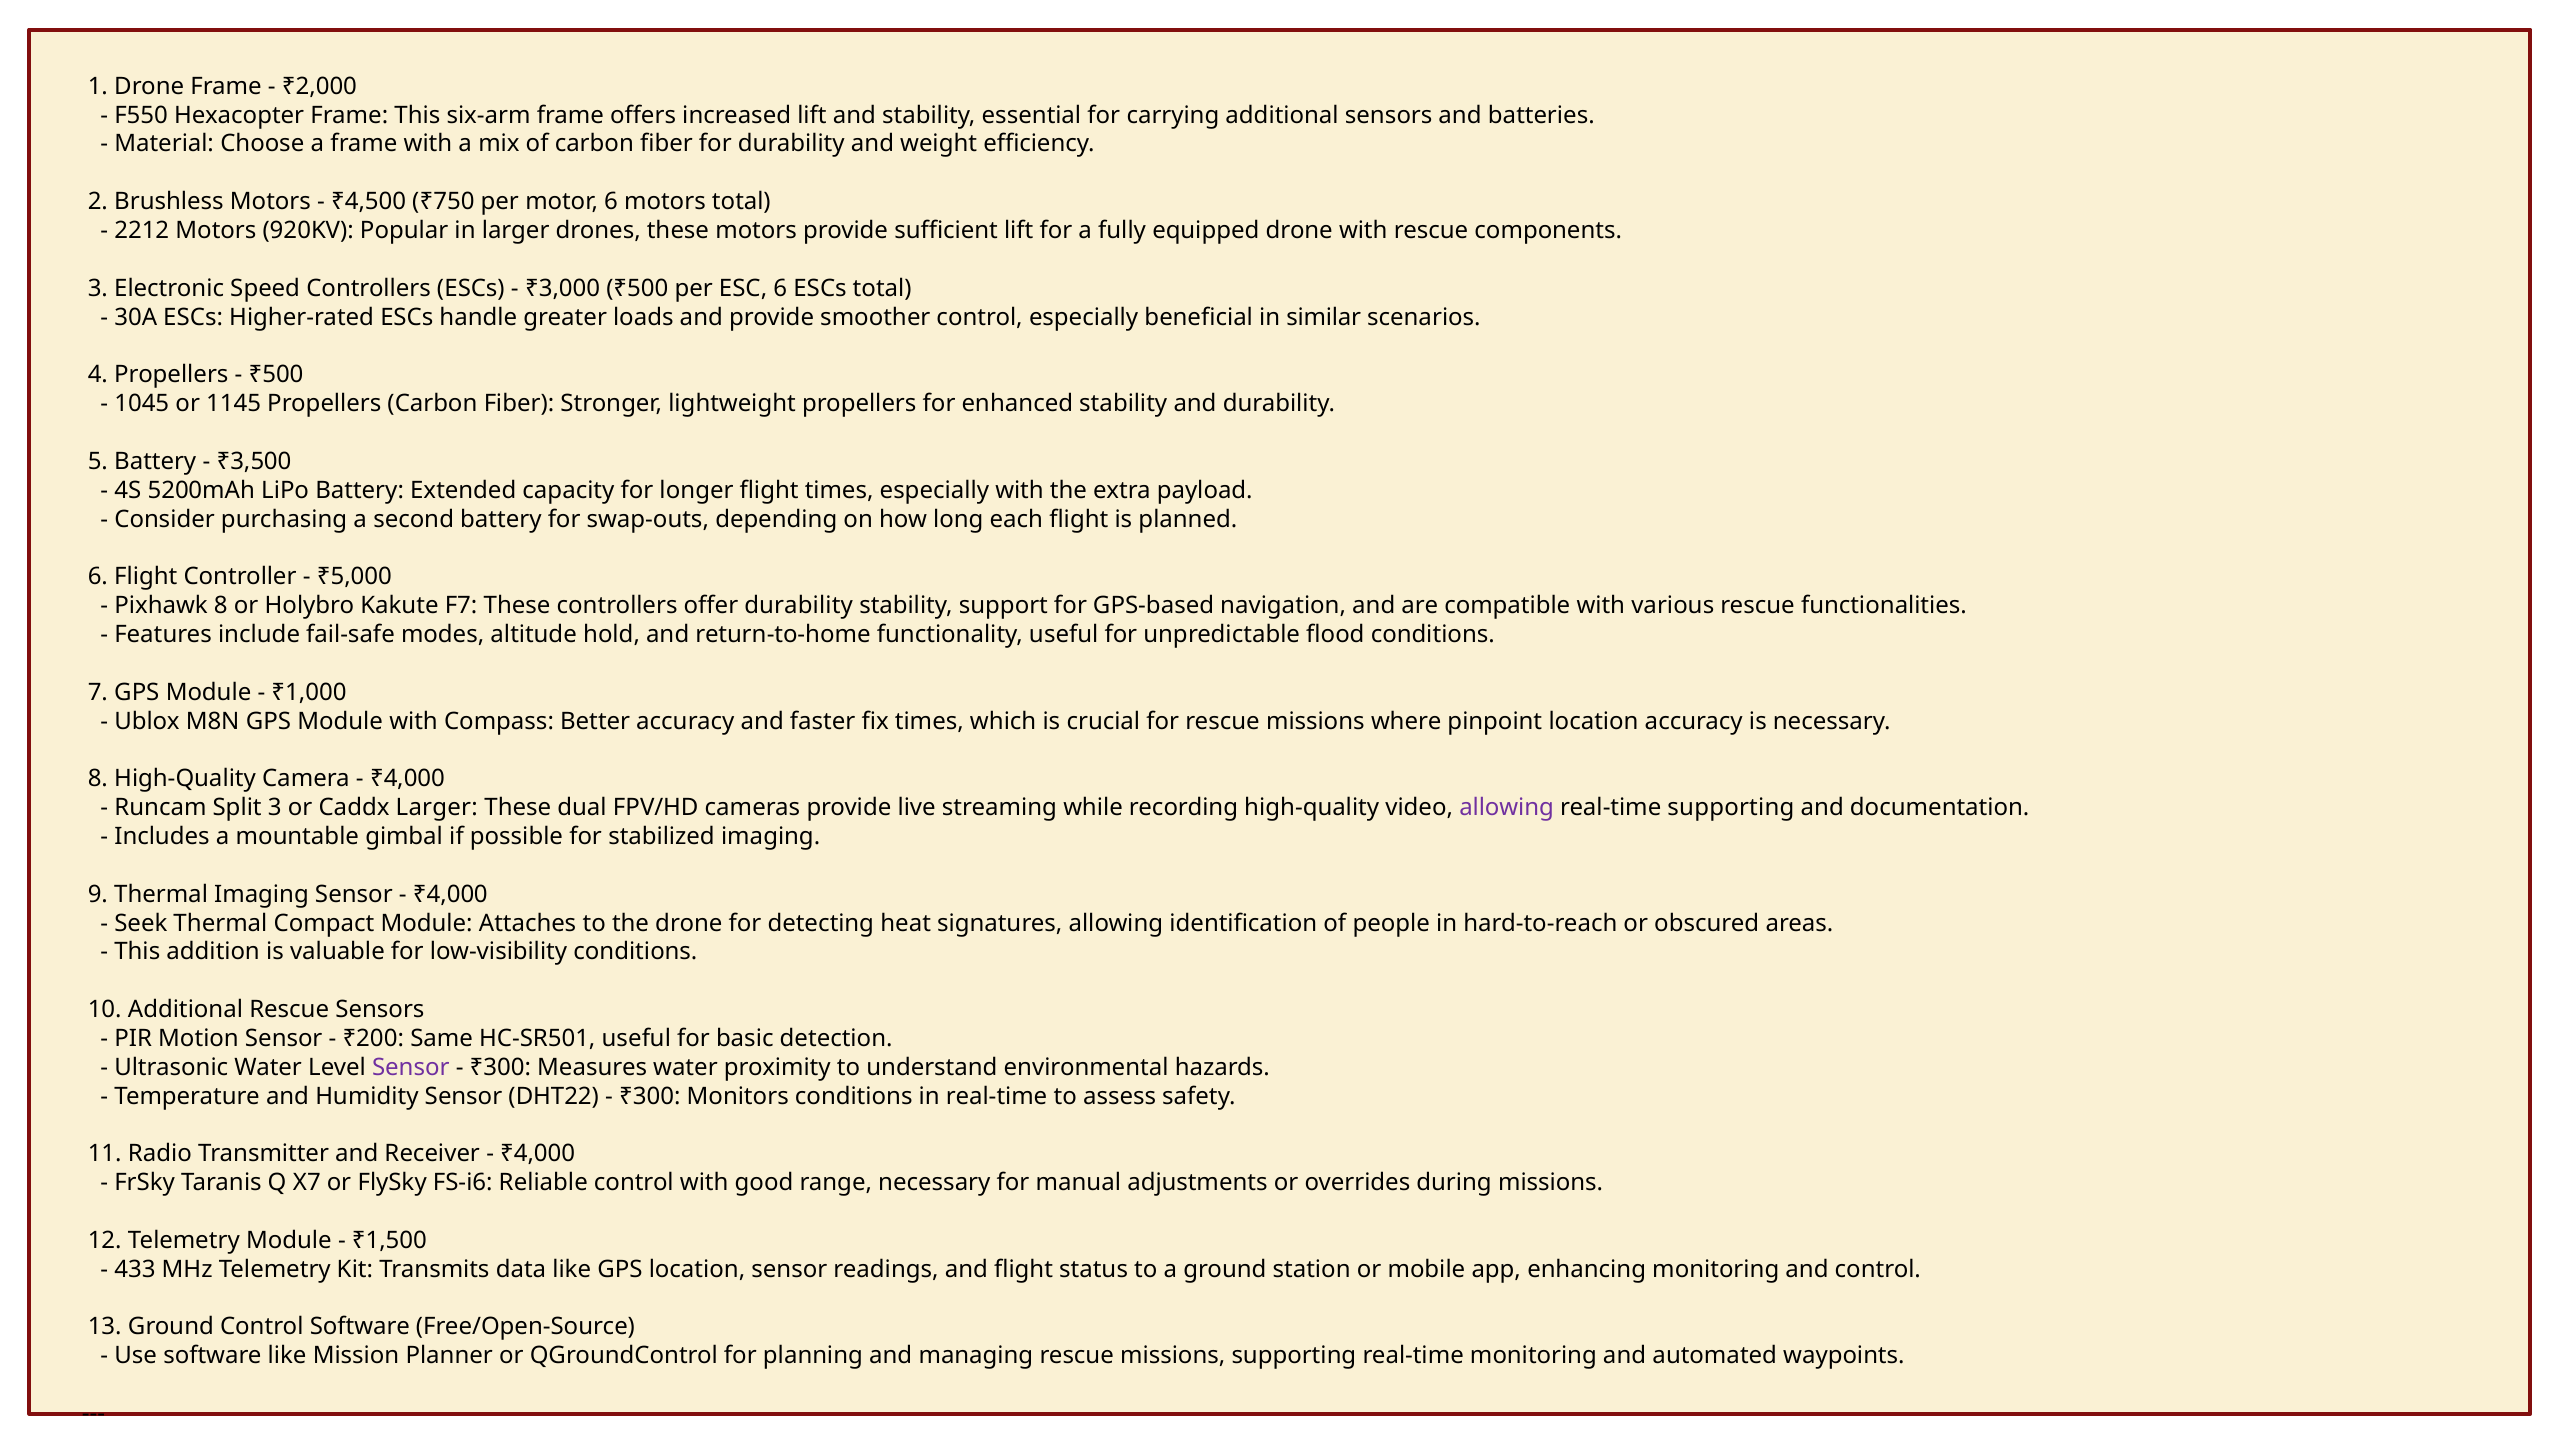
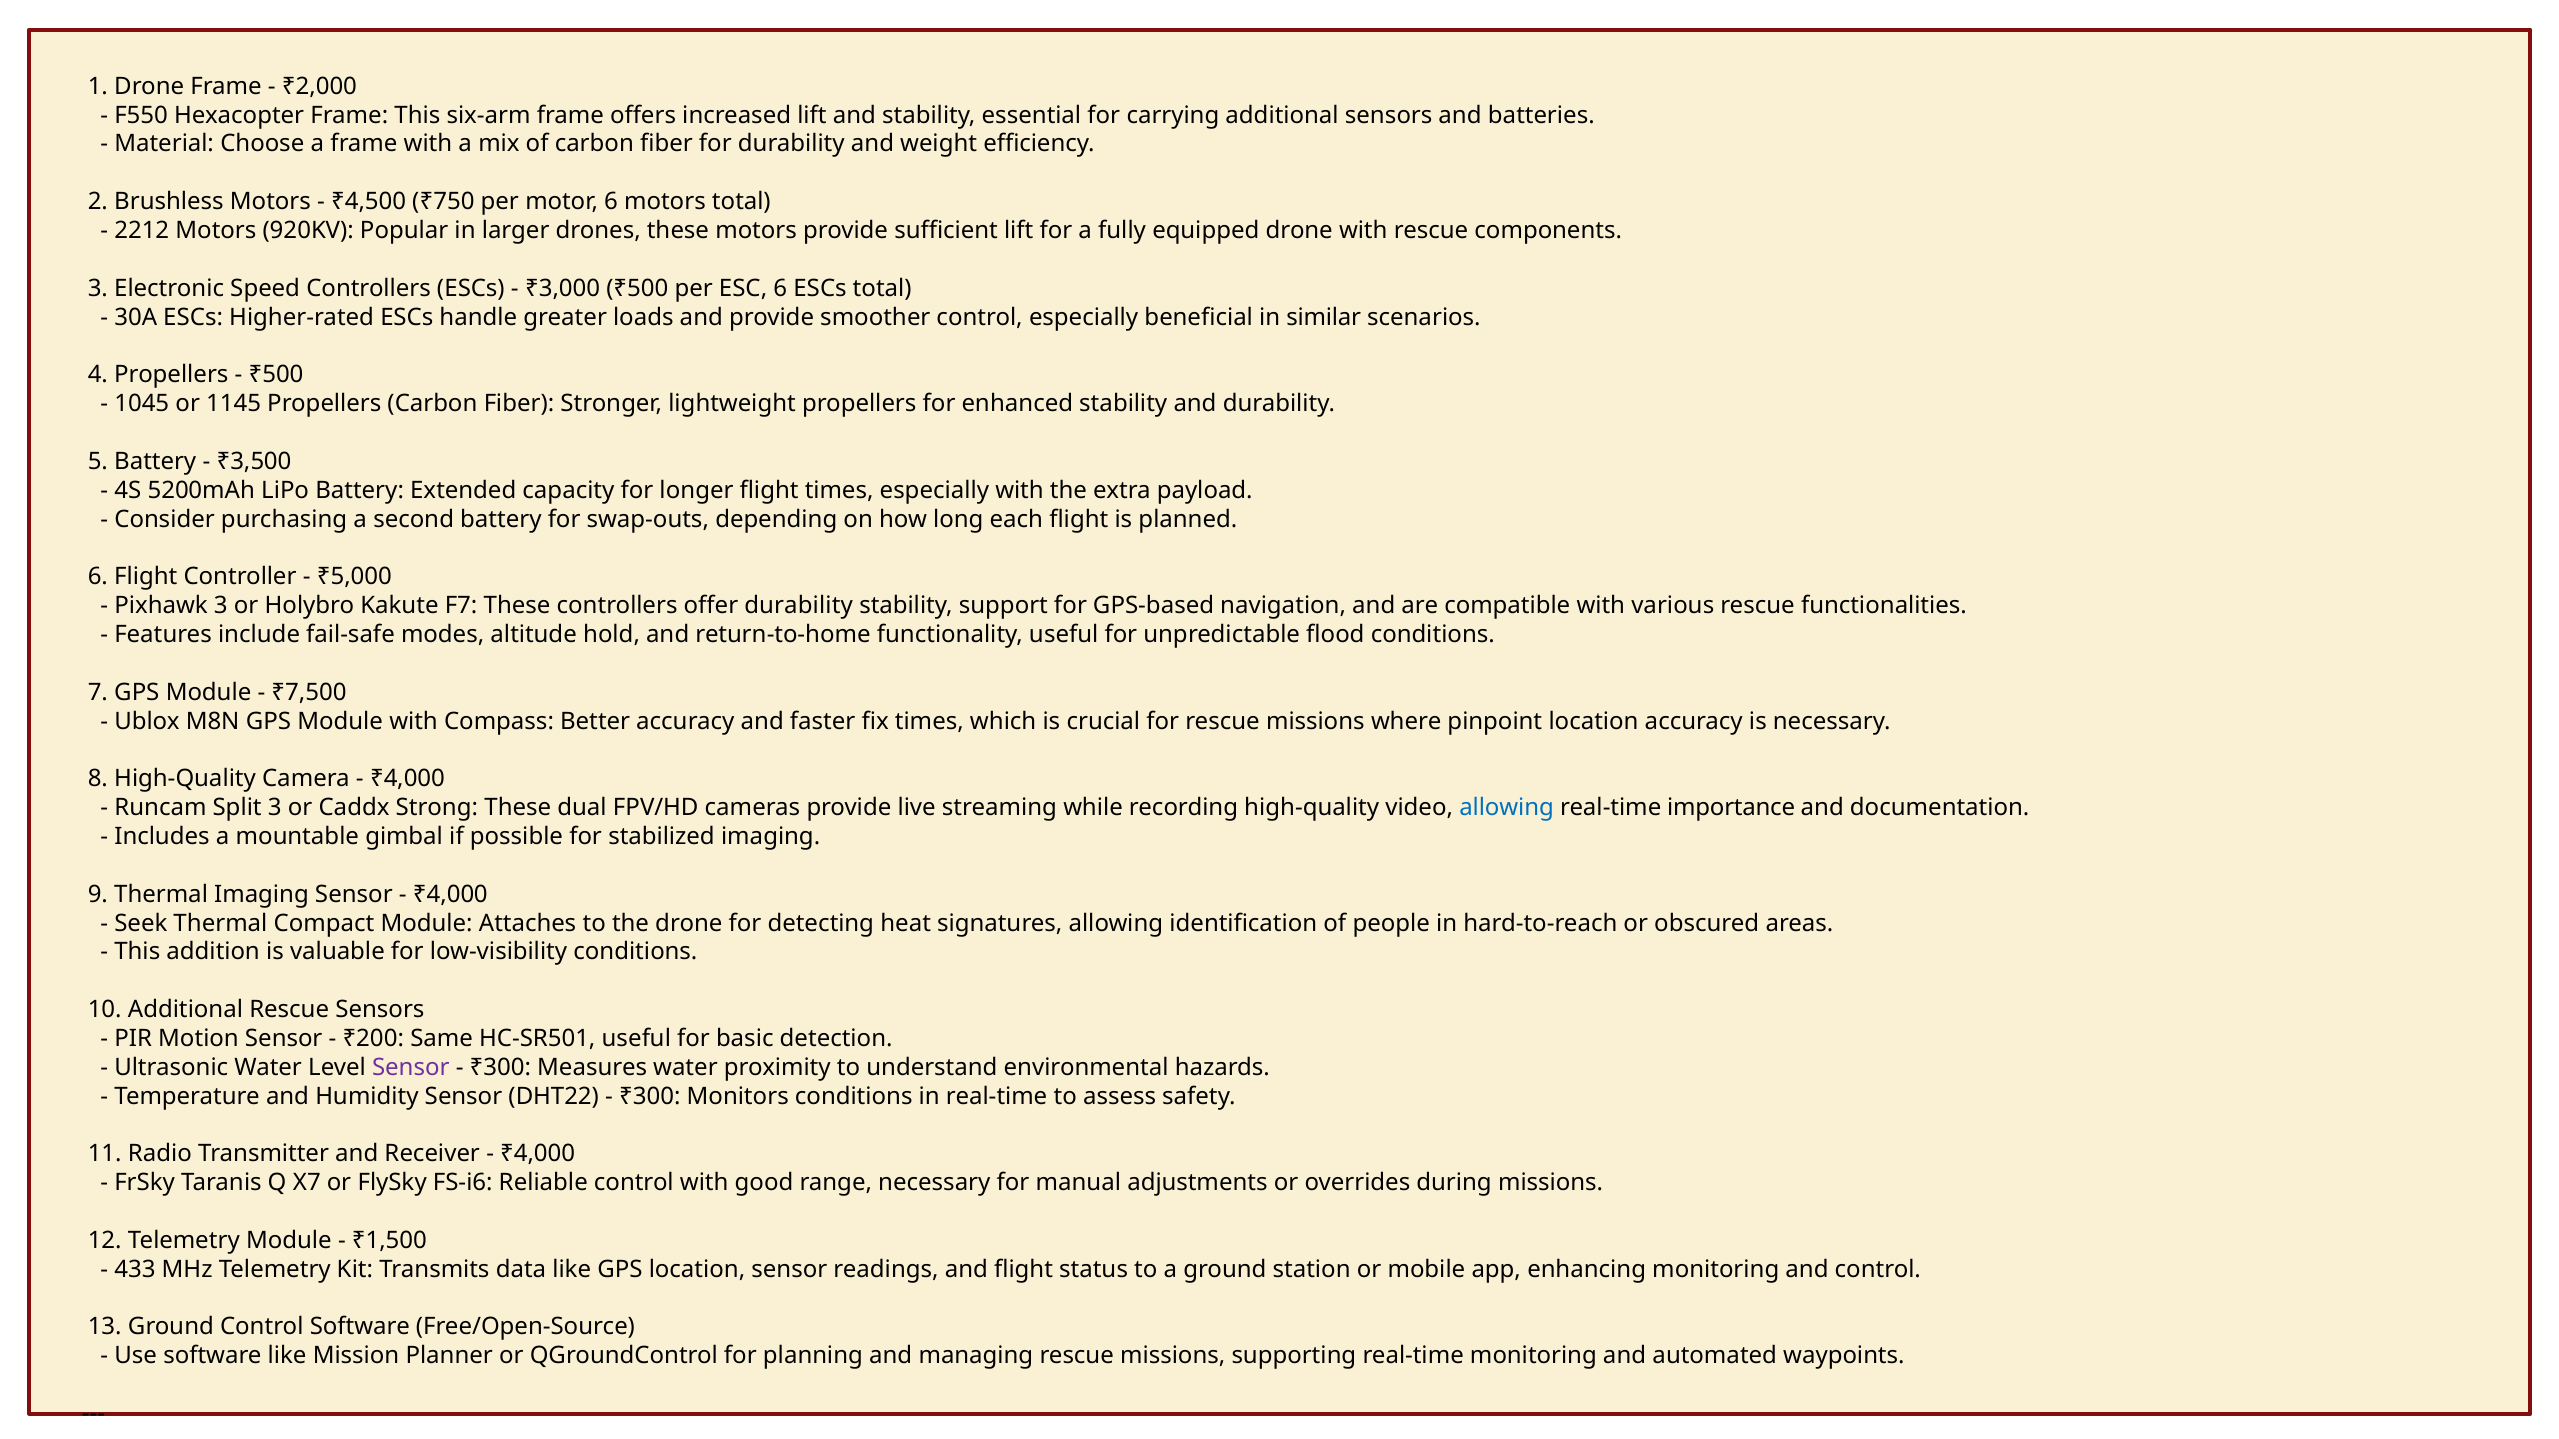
Pixhawk 8: 8 -> 3
₹1,000: ₹1,000 -> ₹7,500
Caddx Larger: Larger -> Strong
allowing at (1507, 808) colour: purple -> blue
real-time supporting: supporting -> importance
